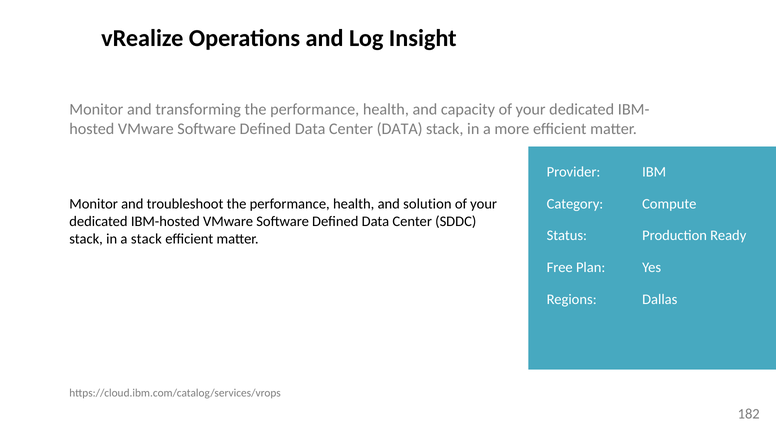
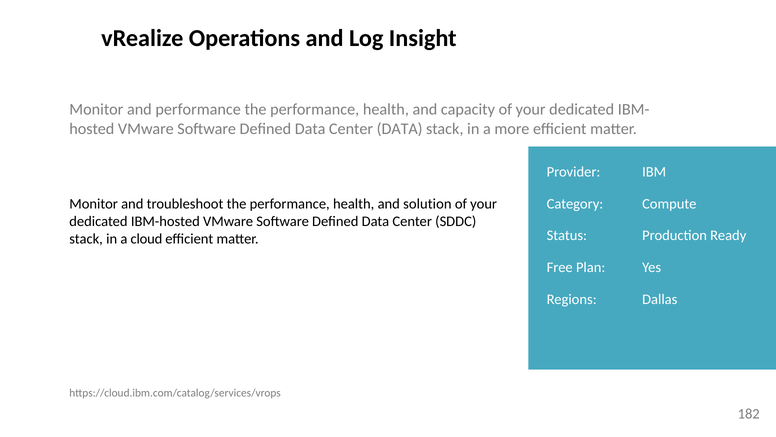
and transforming: transforming -> performance
a stack: stack -> cloud
